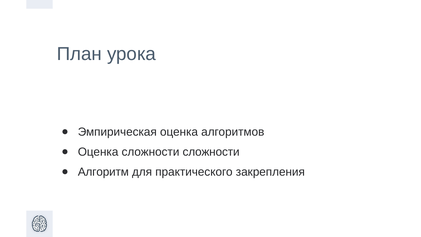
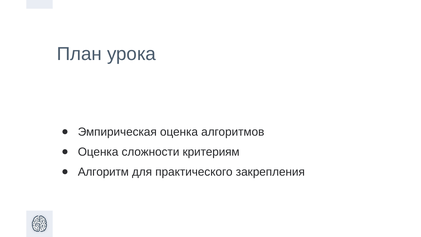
сложности сложности: сложности -> критериям
